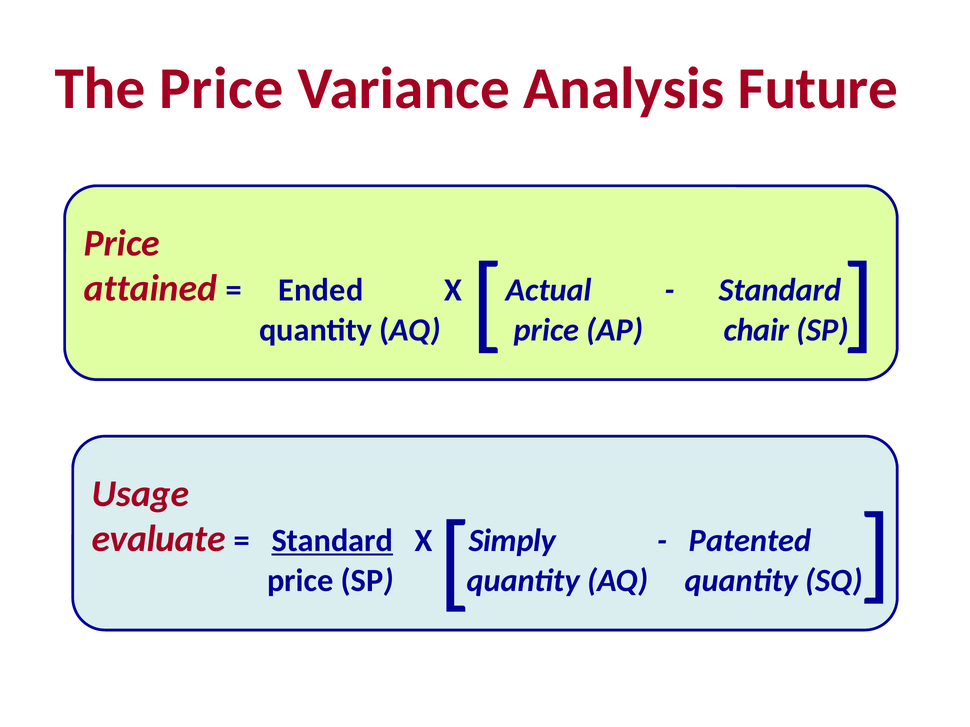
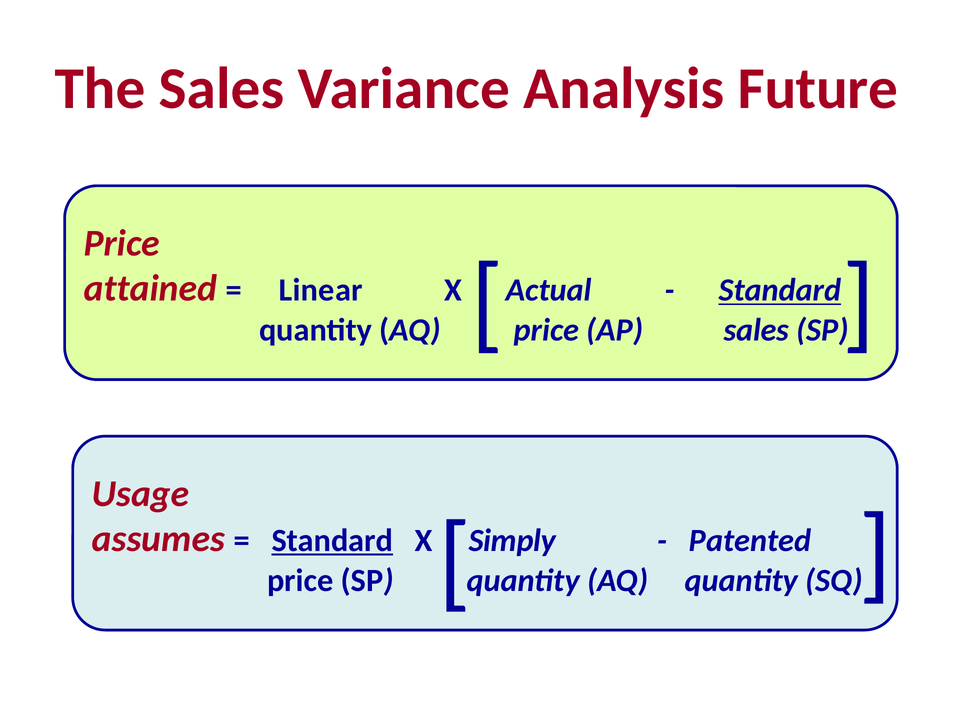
The Price: Price -> Sales
Ended: Ended -> Linear
Standard at (780, 291) underline: none -> present
AP chair: chair -> sales
evaluate: evaluate -> assumes
